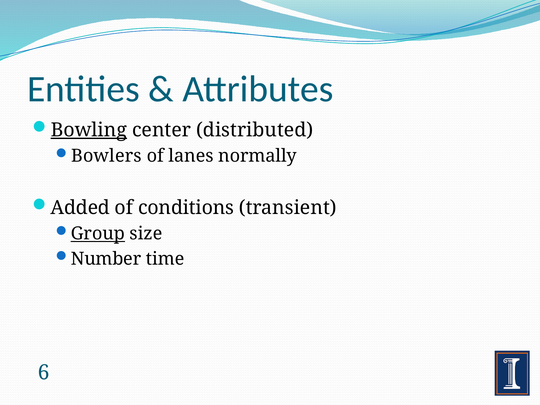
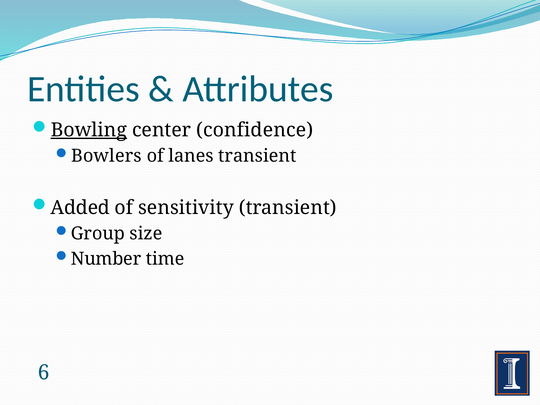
distributed: distributed -> confidence
lanes normally: normally -> transient
conditions: conditions -> sensitivity
Group underline: present -> none
